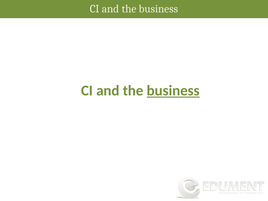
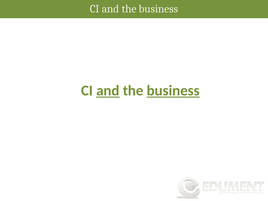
and at (108, 91) underline: none -> present
